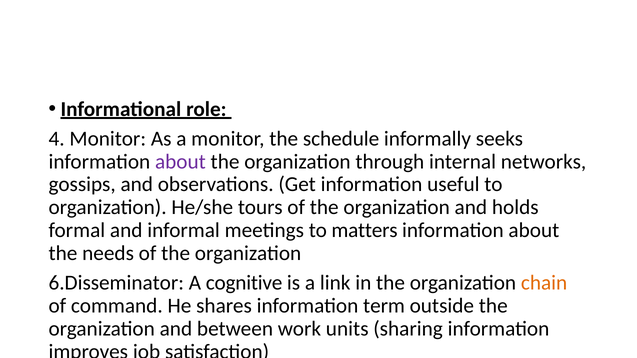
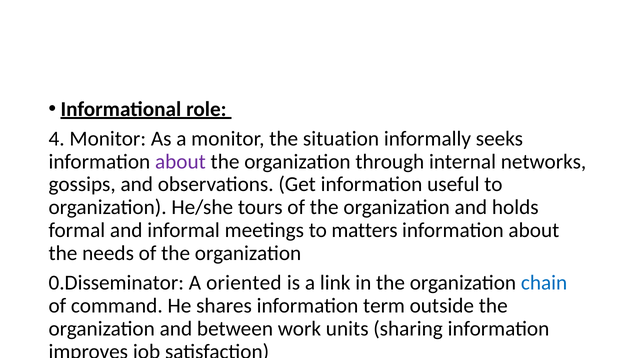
schedule: schedule -> situation
6.Disseminator: 6.Disseminator -> 0.Disseminator
cognitive: cognitive -> oriented
chain colour: orange -> blue
